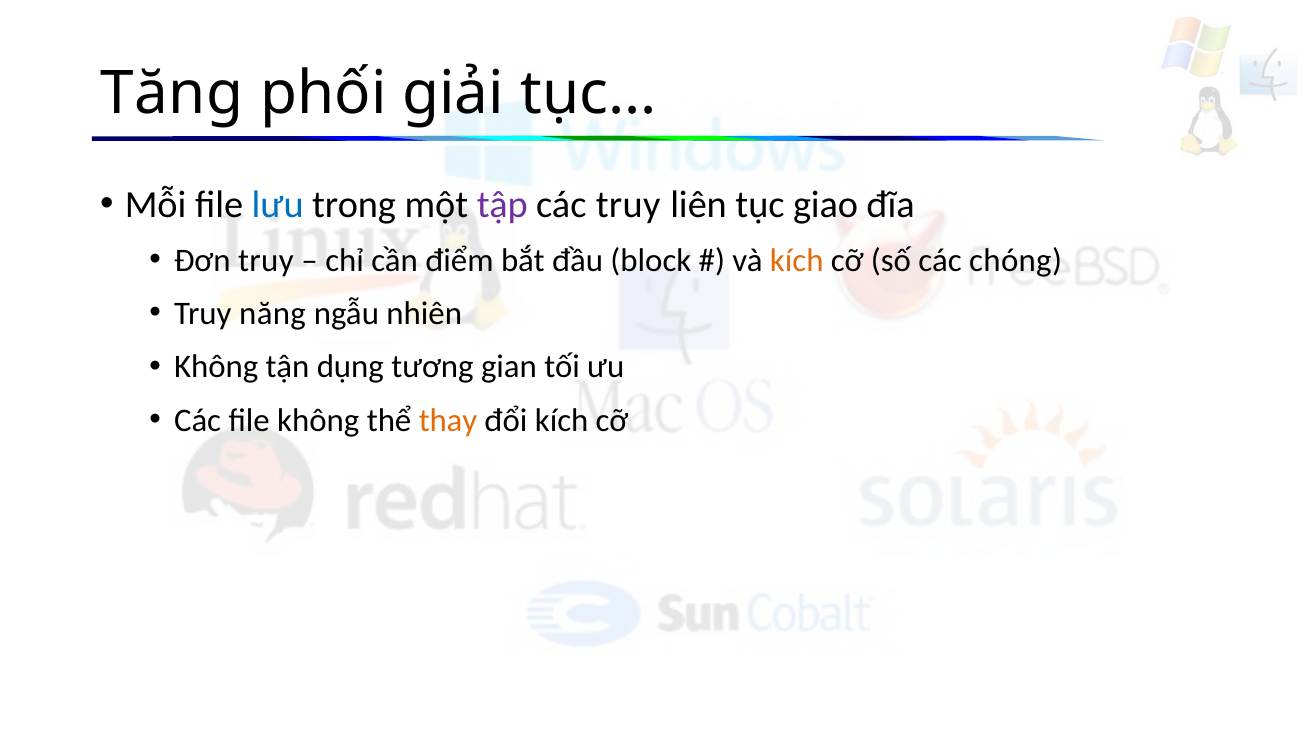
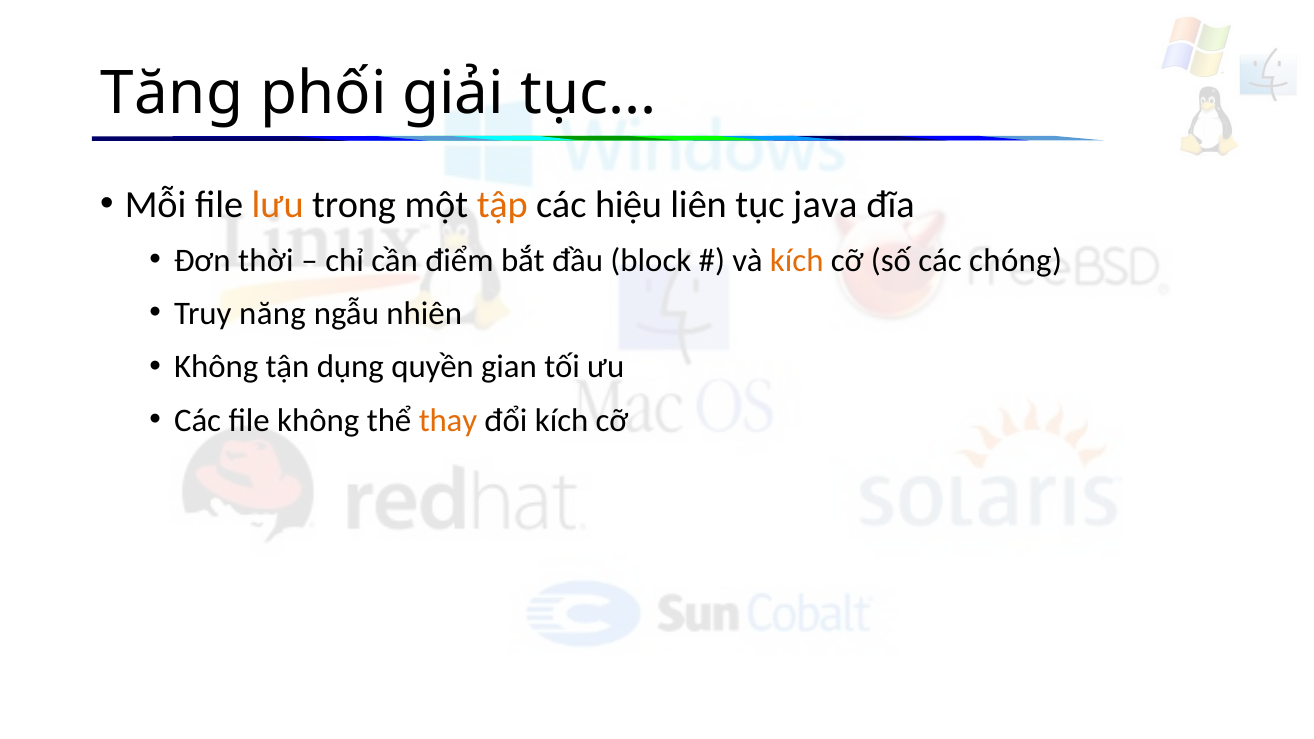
lưu colour: blue -> orange
tập colour: purple -> orange
các truy: truy -> hiệu
giao: giao -> java
Đơn truy: truy -> thời
tương: tương -> quyền
